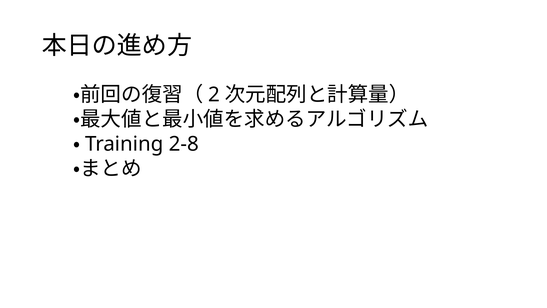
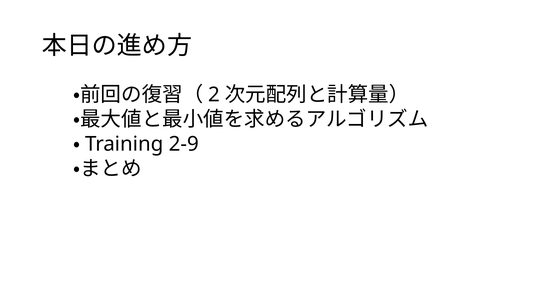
2-8: 2-8 -> 2-9
